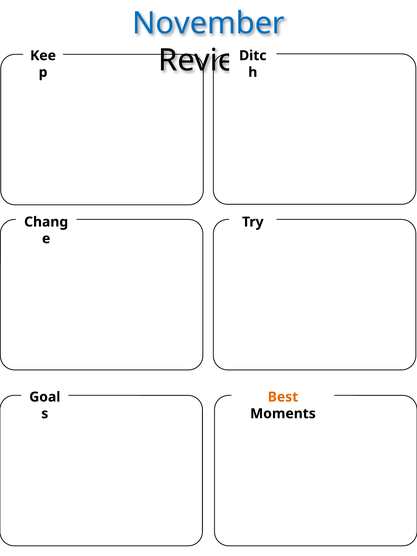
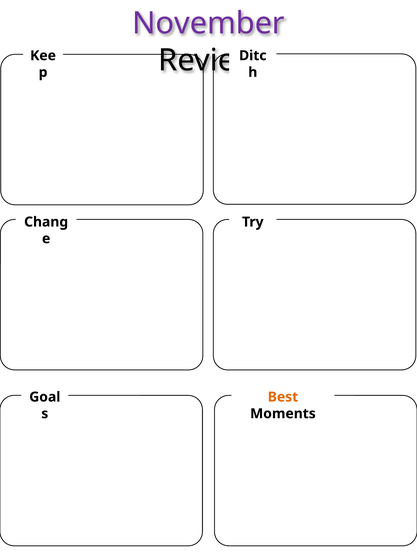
November colour: blue -> purple
